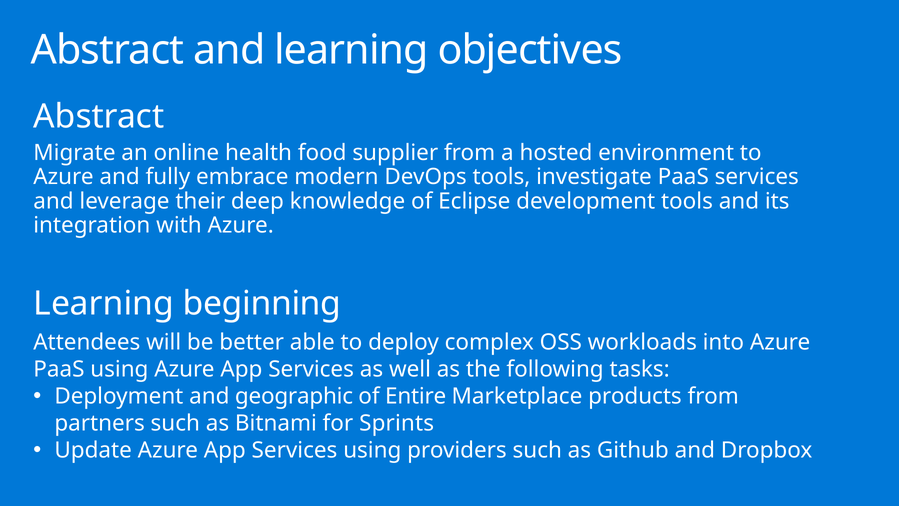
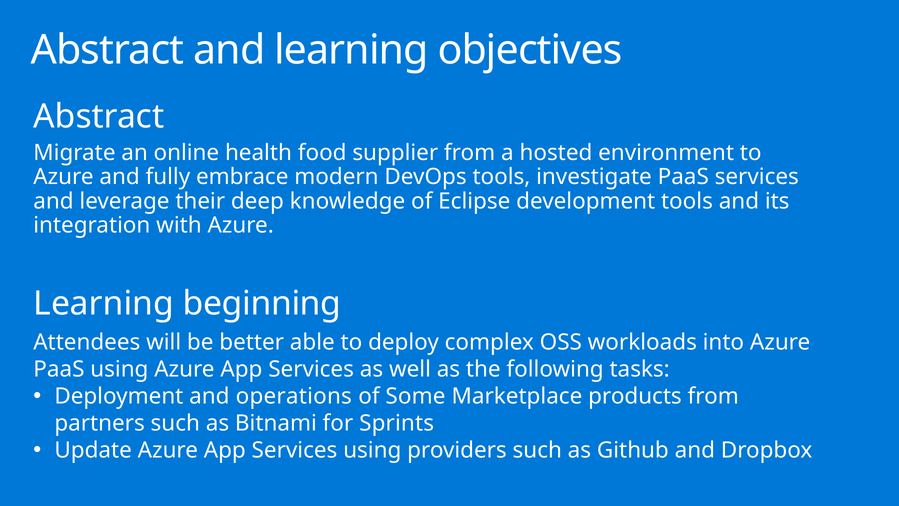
geographic: geographic -> operations
Entire: Entire -> Some
